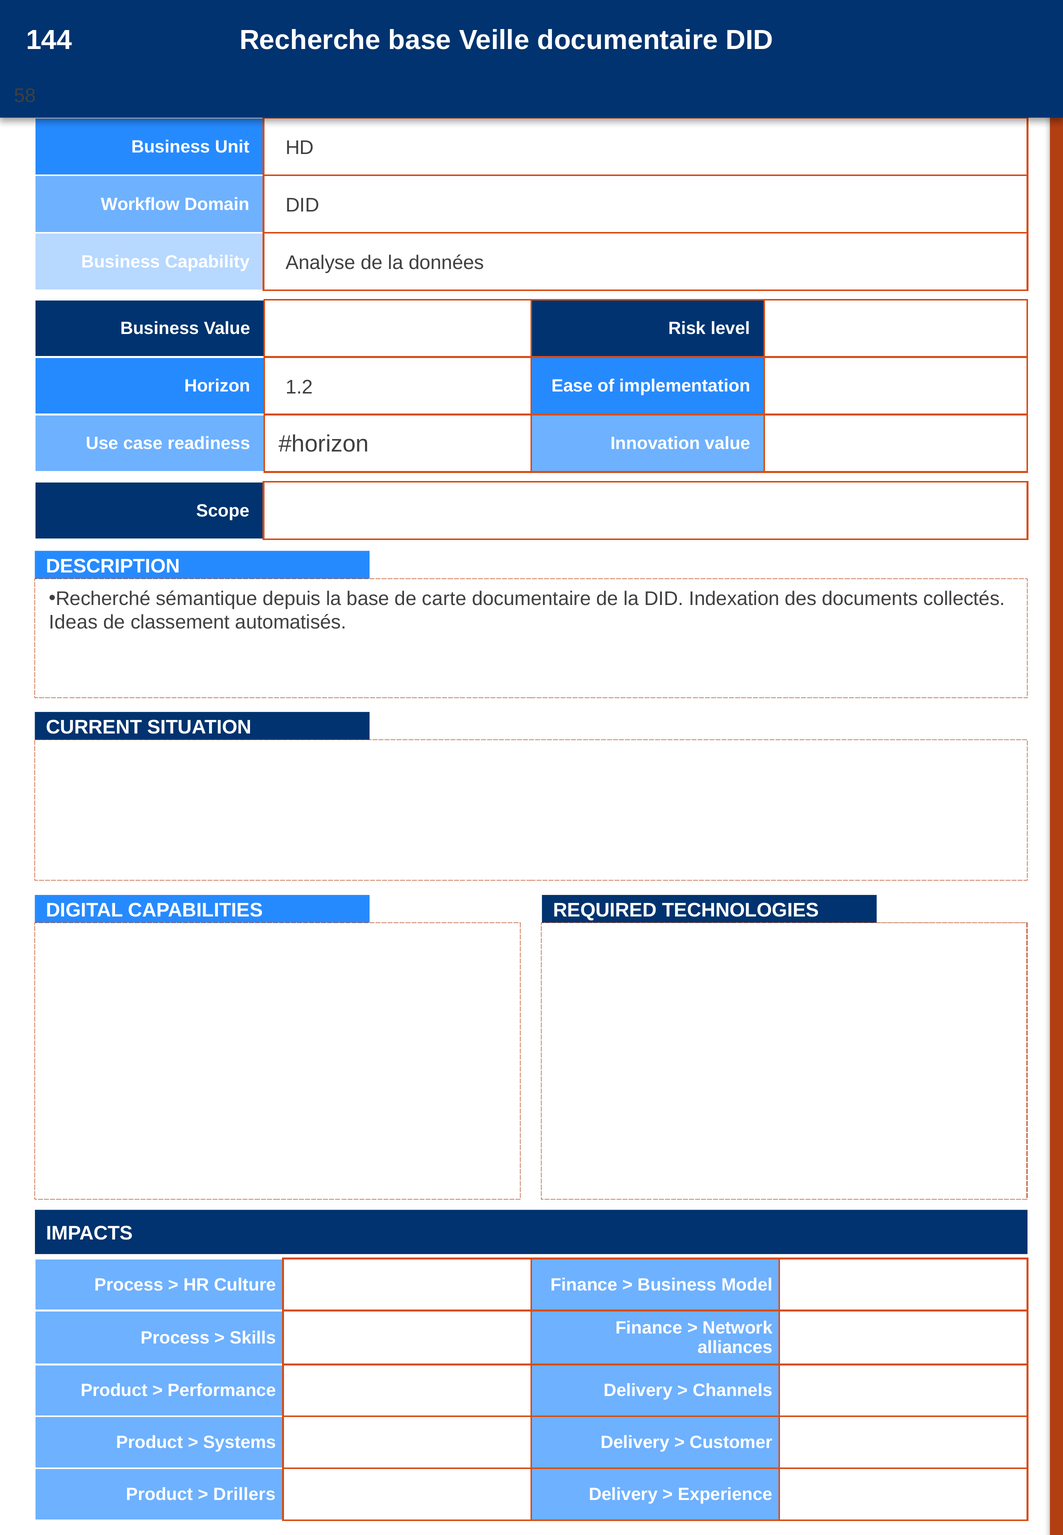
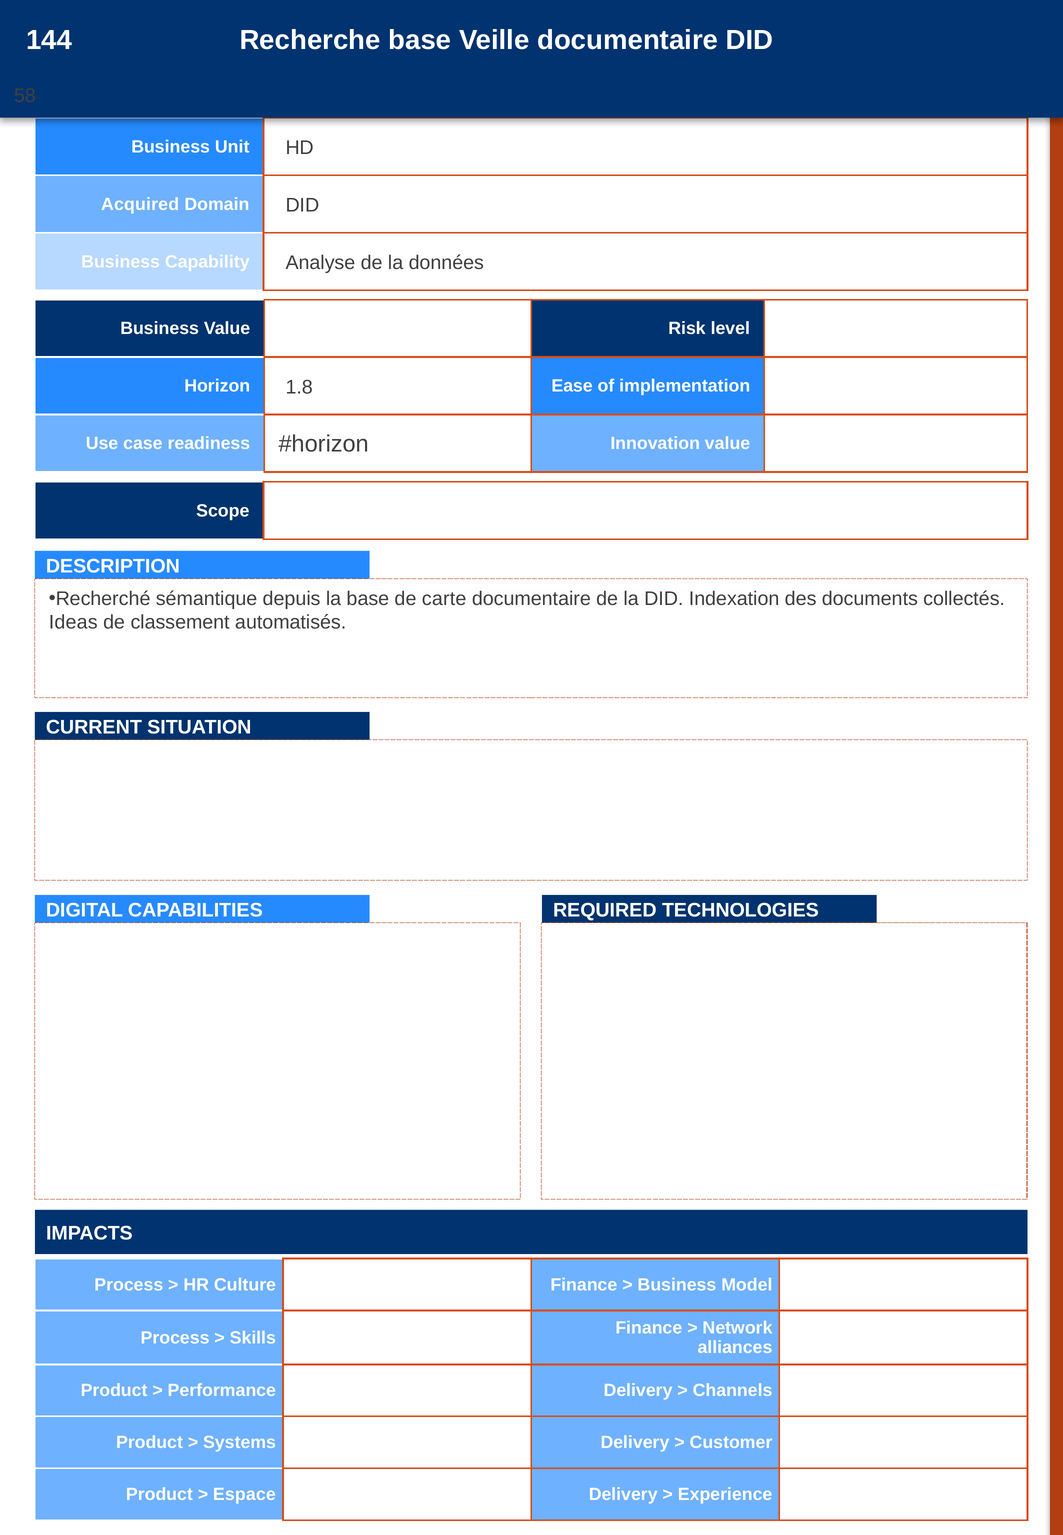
Workflow: Workflow -> Acquired
1.2: 1.2 -> 1.8
Drillers: Drillers -> Espace
